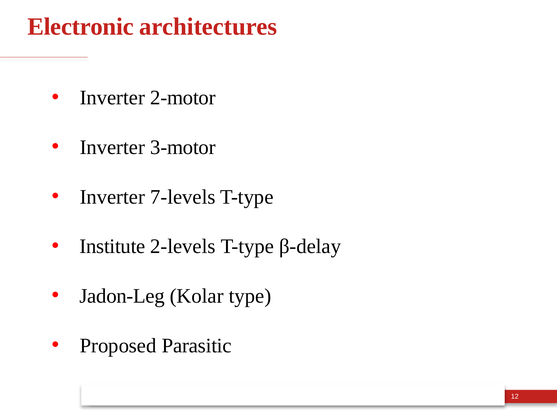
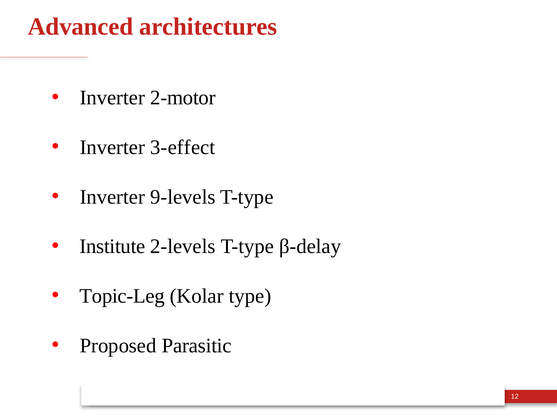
Electronic: Electronic -> Advanced
3-motor: 3-motor -> 3-effect
7-levels: 7-levels -> 9-levels
Jadon-Leg: Jadon-Leg -> Topic-Leg
